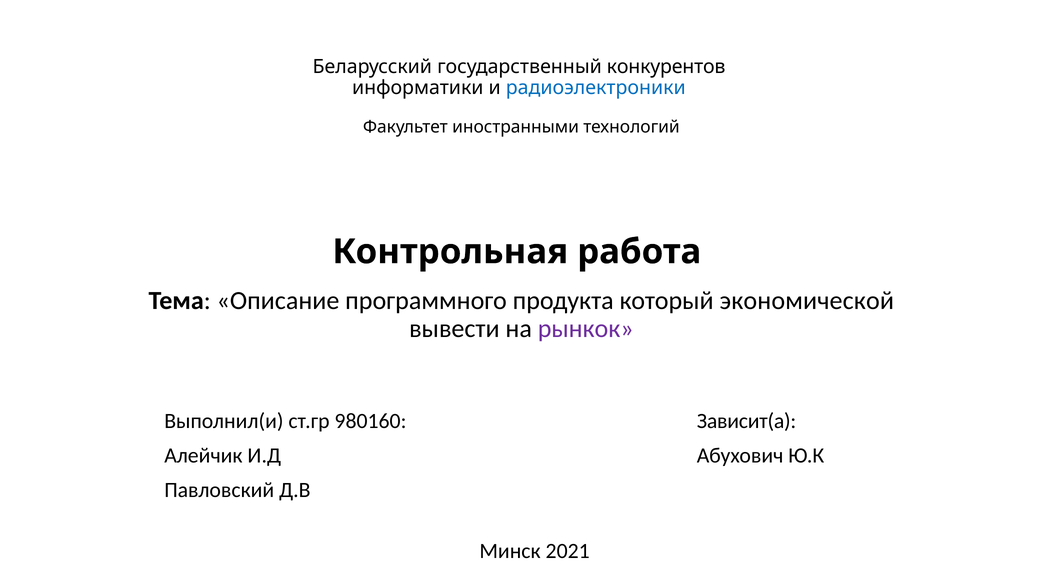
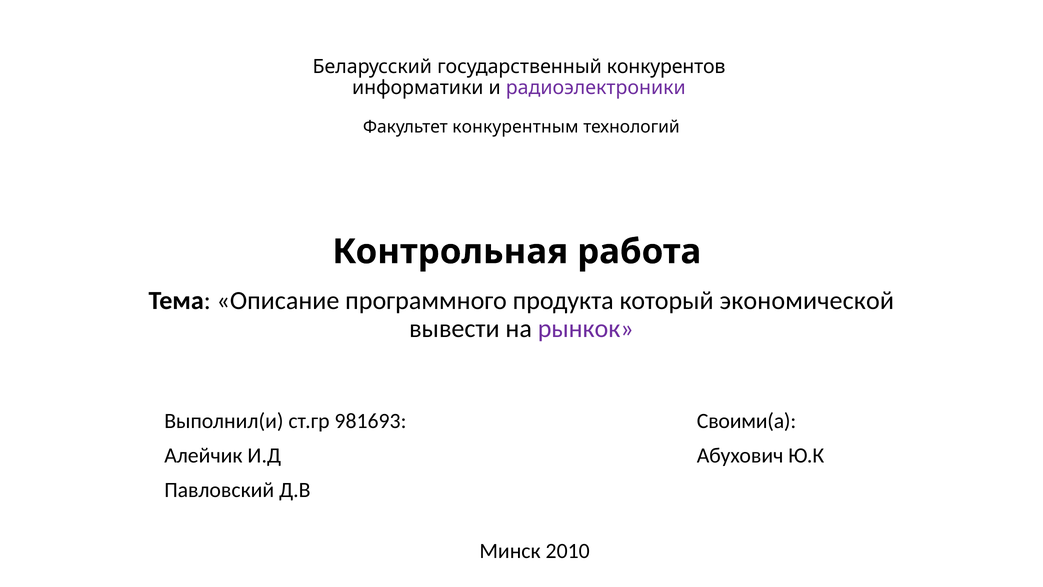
радиоэлектроники colour: blue -> purple
иностранными: иностранными -> конкурентным
980160: 980160 -> 981693
Зависит(а: Зависит(а -> Своими(а
2021: 2021 -> 2010
